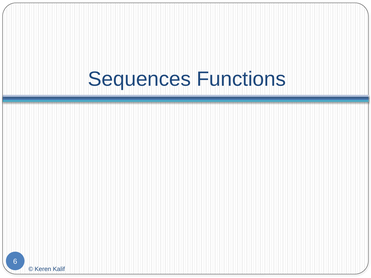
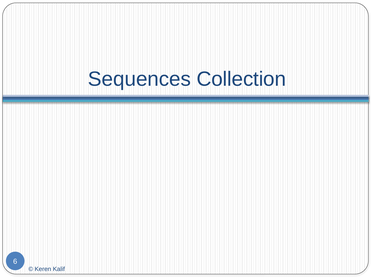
Functions: Functions -> Collection
